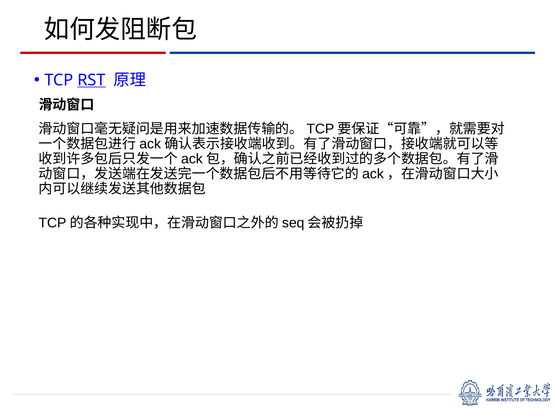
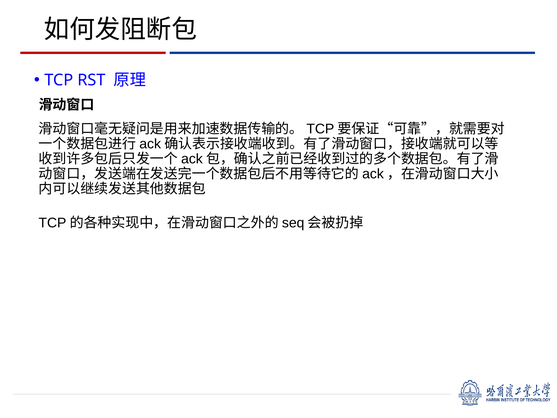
RST underline: present -> none
